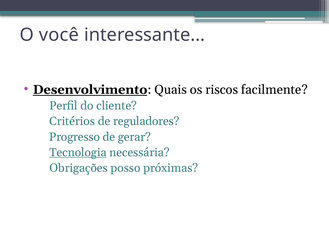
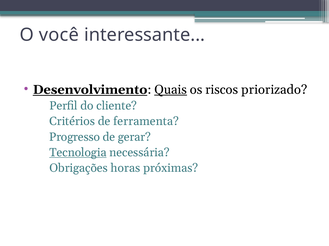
Quais underline: none -> present
facilmente: facilmente -> priorizado
reguladores: reguladores -> ferramenta
posso: posso -> horas
